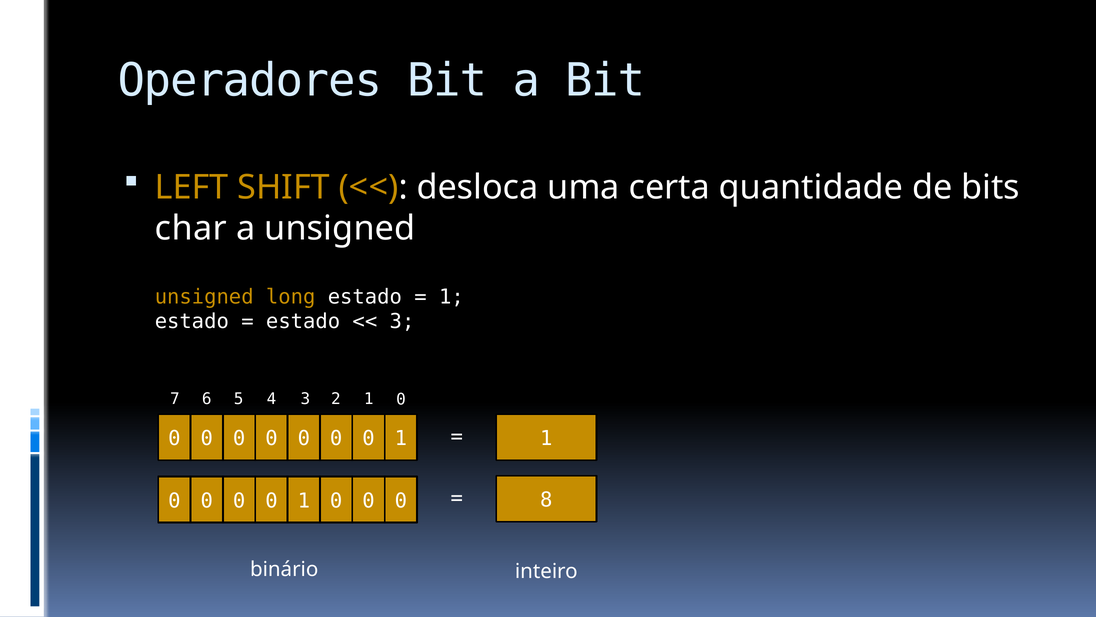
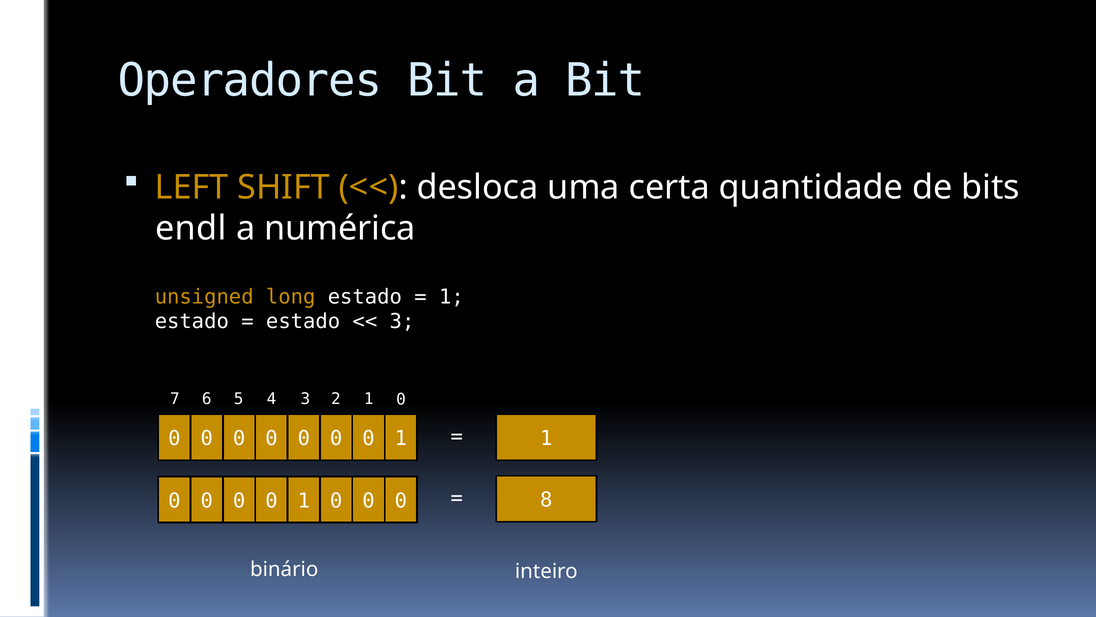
char: char -> endl
a unsigned: unsigned -> numérica
